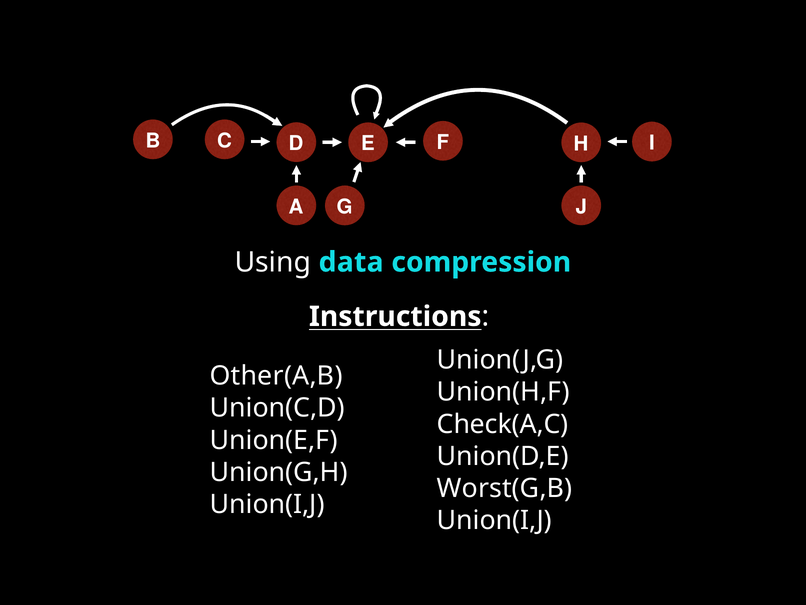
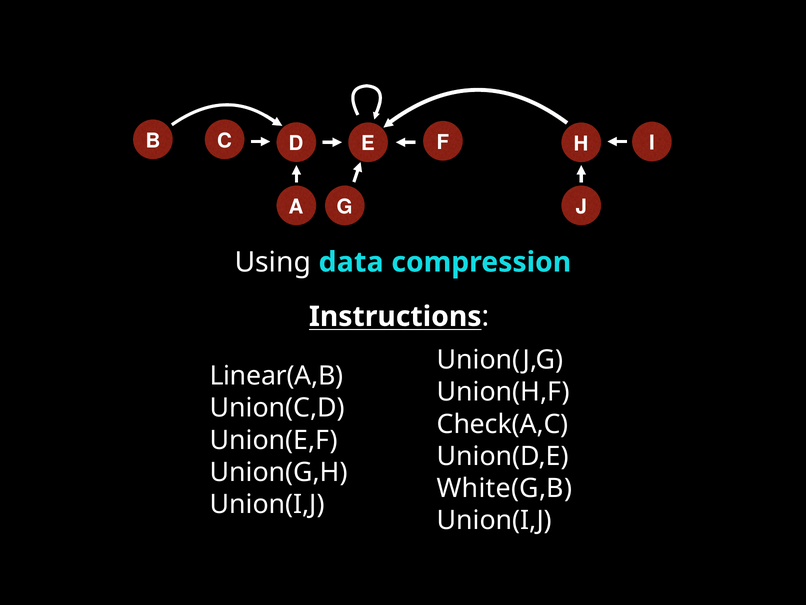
Other(A,B: Other(A,B -> Linear(A,B
Worst(G,B: Worst(G,B -> White(G,B
